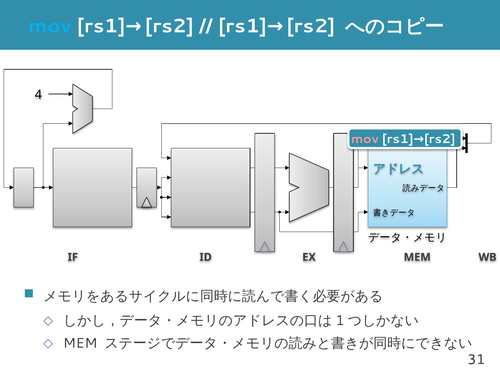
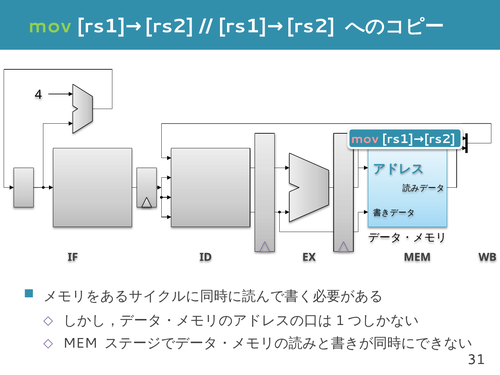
mov at (50, 26) colour: light blue -> light green
